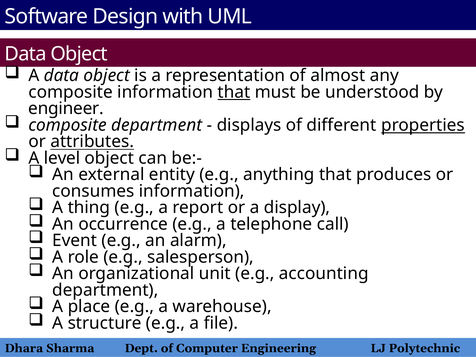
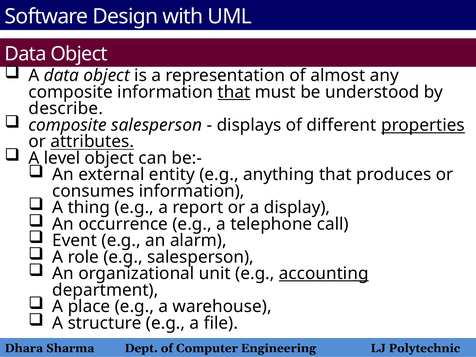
engineer: engineer -> describe
composite department: department -> salesperson
accounting underline: none -> present
